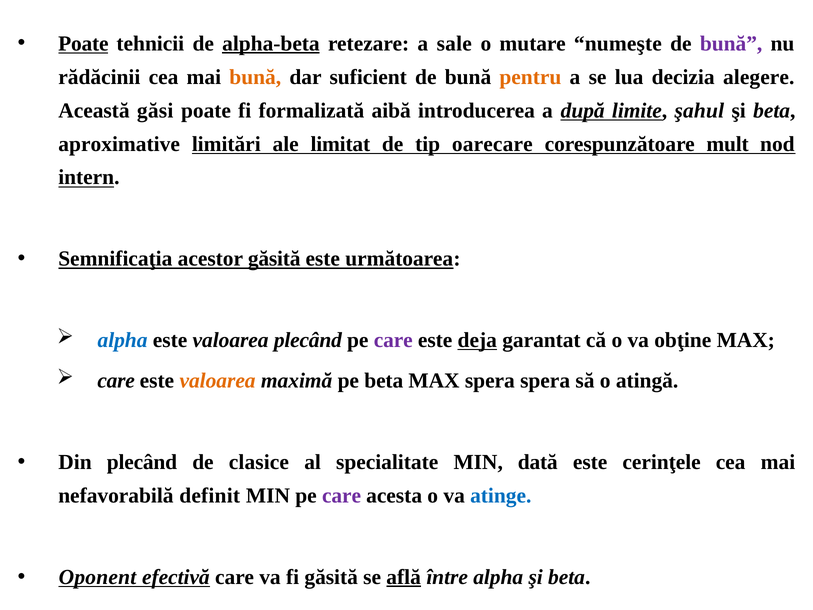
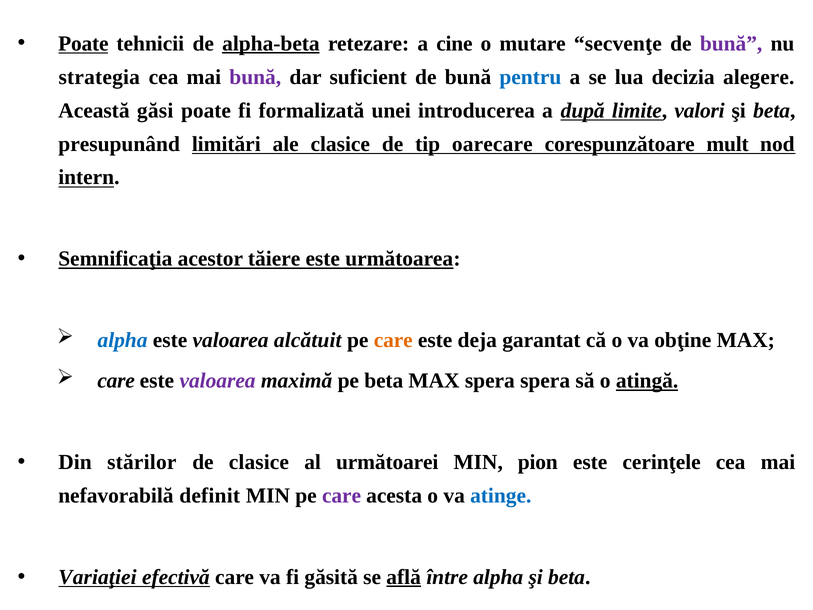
sale: sale -> cine
numeşte: numeşte -> secvenţe
rădăcinii: rădăcinii -> strategia
bună at (255, 77) colour: orange -> purple
pentru colour: orange -> blue
aibă: aibă -> unei
şahul: şahul -> valori
aproximative: aproximative -> presupunând
ale limitat: limitat -> clasice
acestor găsită: găsită -> tăiere
valoarea plecând: plecând -> alcătuit
care at (393, 340) colour: purple -> orange
deja underline: present -> none
valoarea at (218, 381) colour: orange -> purple
atingă underline: none -> present
Din plecând: plecând -> stărilor
specialitate: specialitate -> următoarei
dată: dată -> pion
Oponent: Oponent -> Variaţiei
